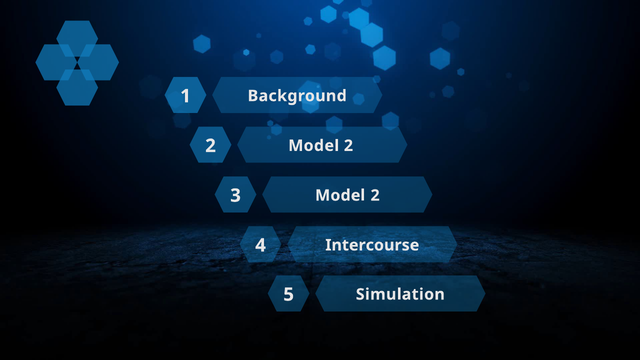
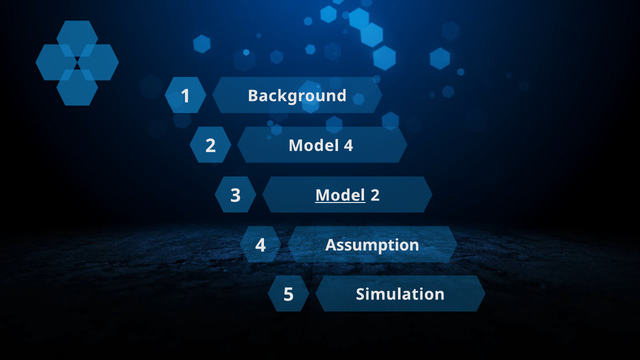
2 Model 2: 2 -> 4
Model at (340, 195) underline: none -> present
Intercourse: Intercourse -> Assumption
